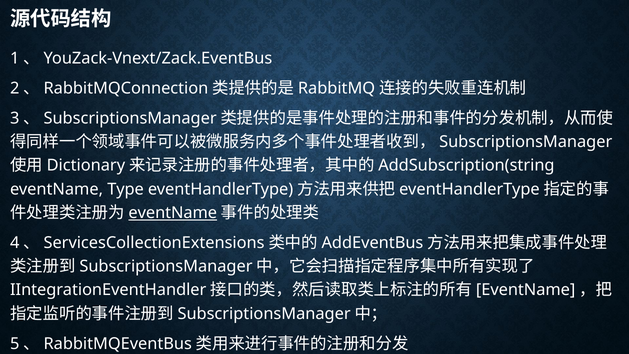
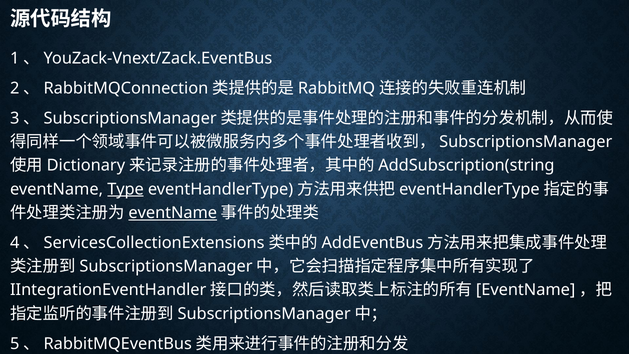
Type underline: none -> present
